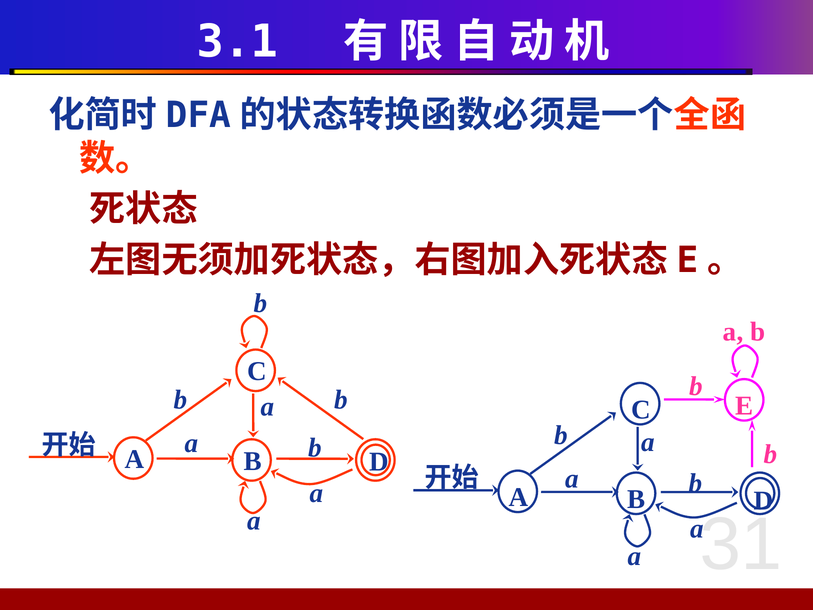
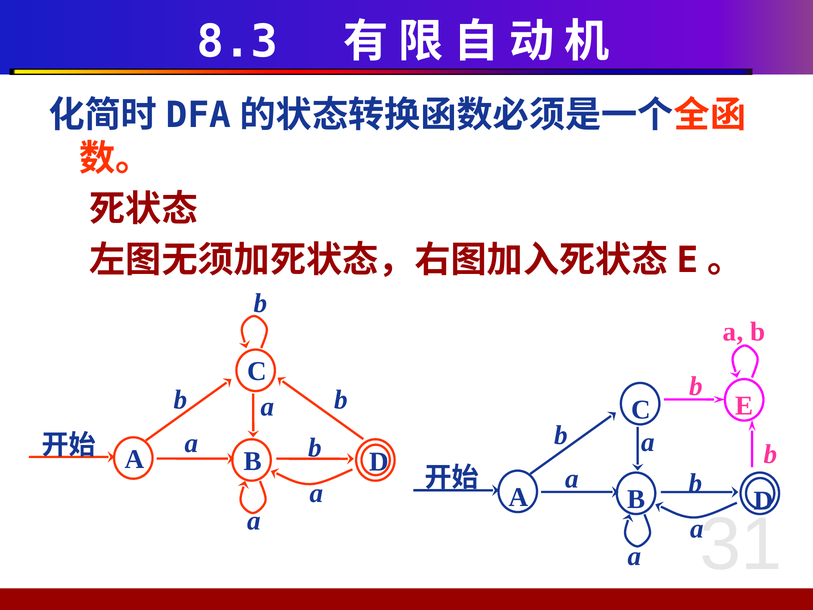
3.1: 3.1 -> 8.3
